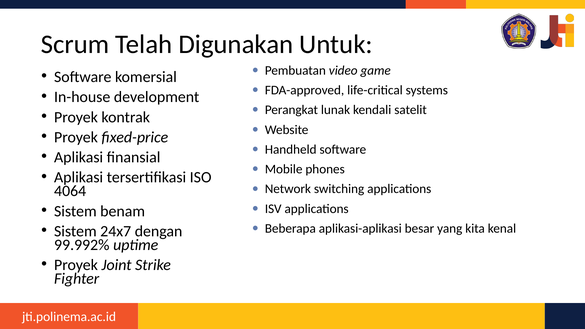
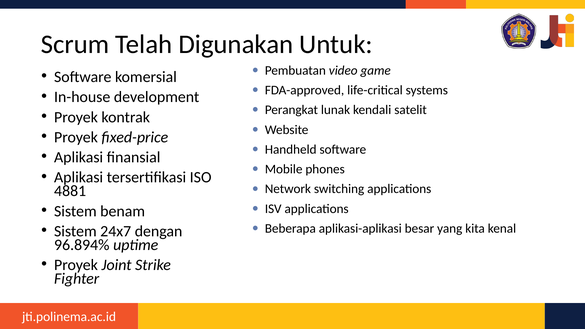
4064: 4064 -> 4881
99.992%: 99.992% -> 96.894%
